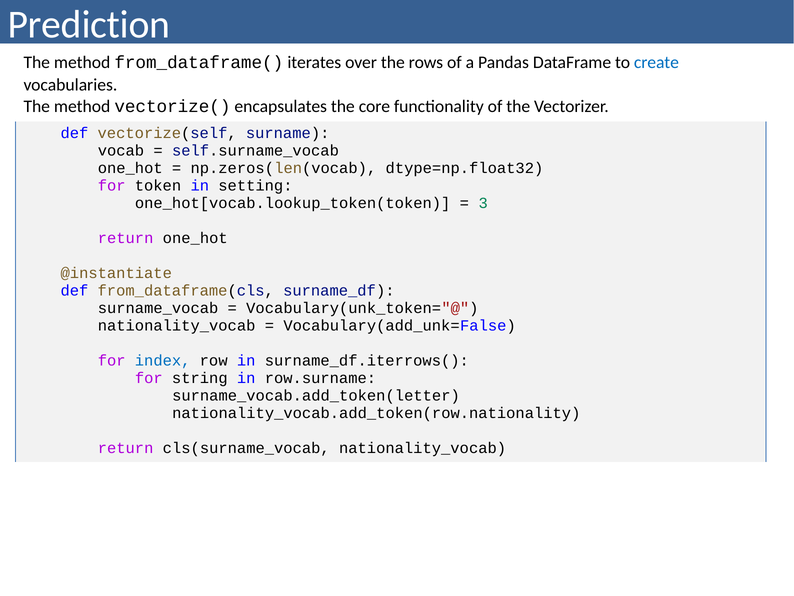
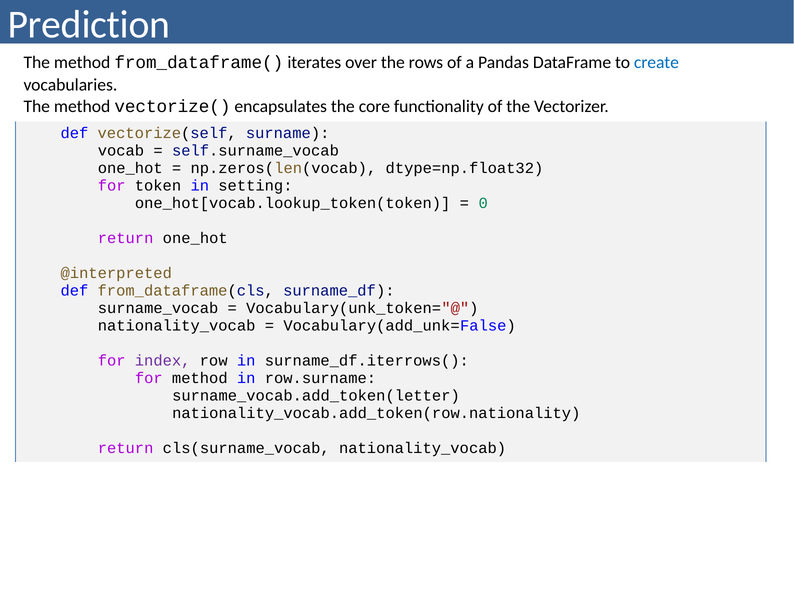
3: 3 -> 0
@instantiate: @instantiate -> @interpreted
index colour: blue -> purple
for string: string -> method
